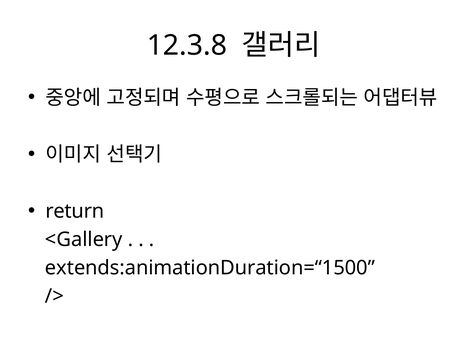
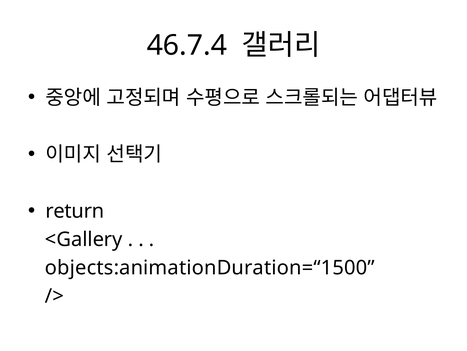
12.3.8: 12.3.8 -> 46.7.4
extends:animationDuration=“1500: extends:animationDuration=“1500 -> objects:animationDuration=“1500
